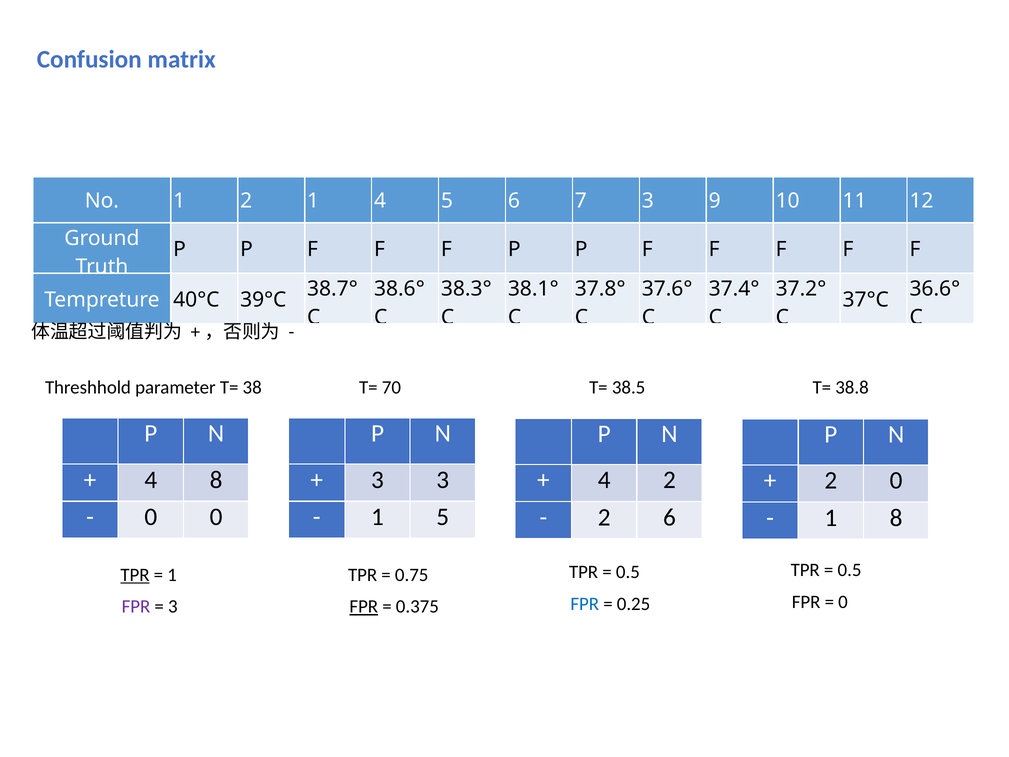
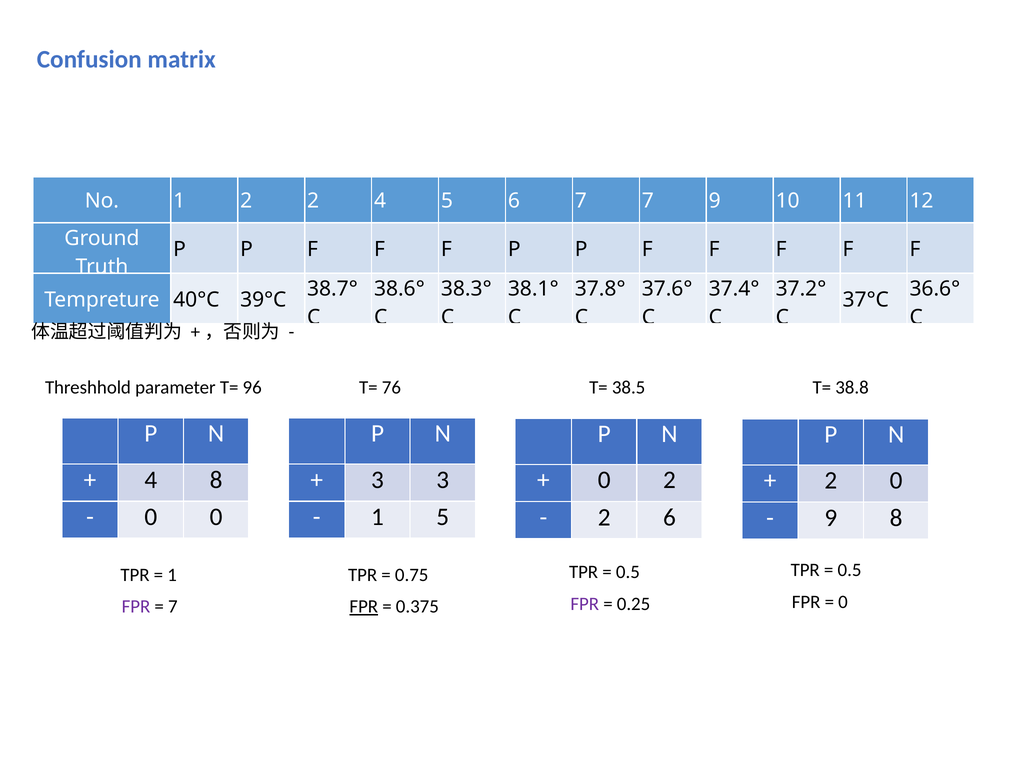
2 1: 1 -> 2
7 3: 3 -> 7
38: 38 -> 96
70: 70 -> 76
4 at (604, 480): 4 -> 0
1 at (831, 518): 1 -> 9
TPR at (135, 575) underline: present -> none
FPR at (585, 604) colour: blue -> purple
3 at (173, 606): 3 -> 7
